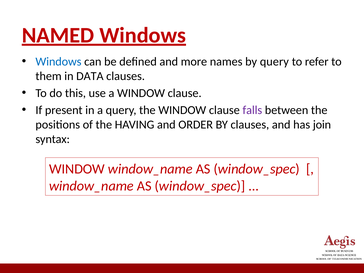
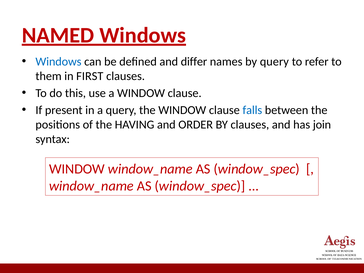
more: more -> differ
DATA: DATA -> FIRST
falls colour: purple -> blue
